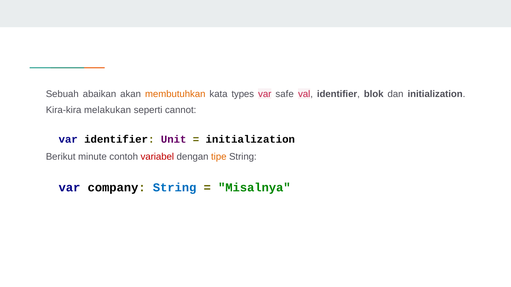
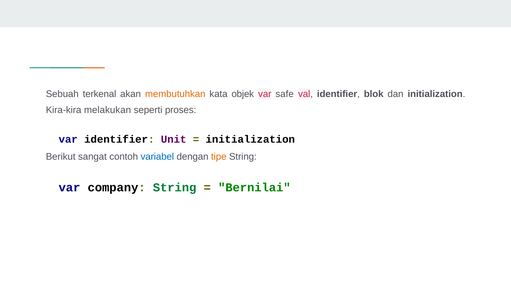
abaikan: abaikan -> terkenal
types: types -> objek
cannot: cannot -> proses
minute: minute -> sangat
variabel colour: red -> blue
String at (175, 188) colour: blue -> green
Misalnya: Misalnya -> Bernilai
